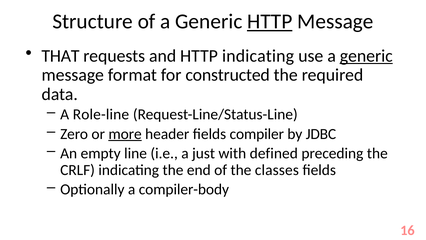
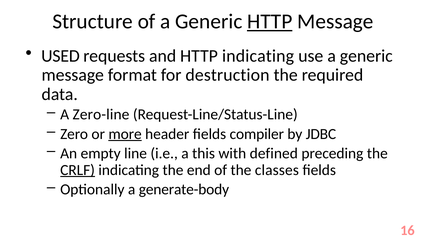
THAT: THAT -> USED
generic at (366, 56) underline: present -> none
constructed: constructed -> destruction
Role-line: Role-line -> Zero-line
just: just -> this
CRLF underline: none -> present
compiler-body: compiler-body -> generate-body
